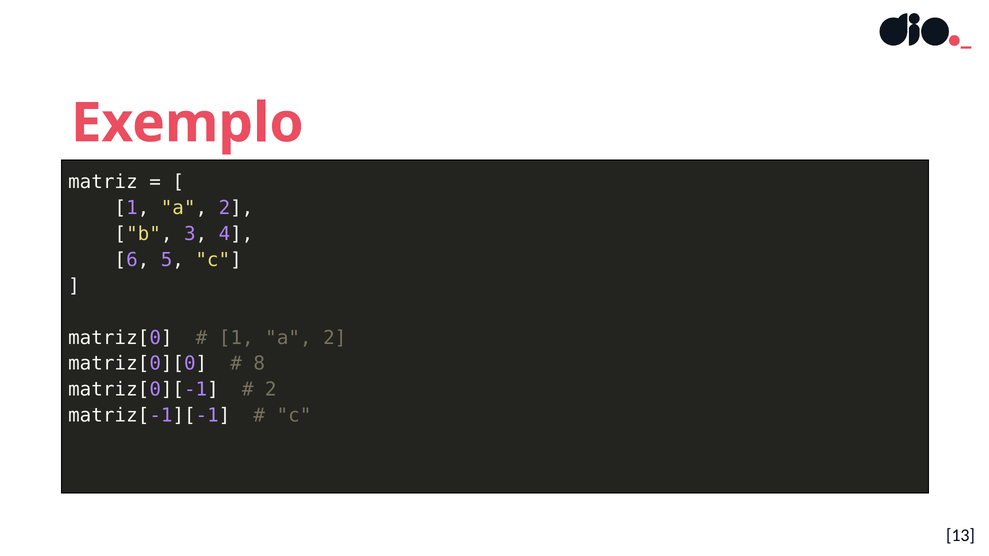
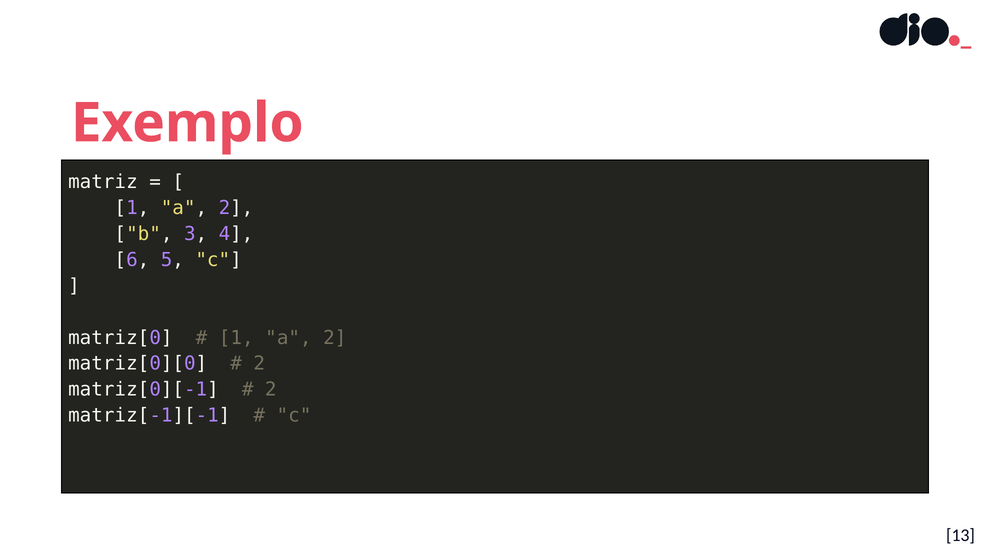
8 at (259, 364): 8 -> 2
